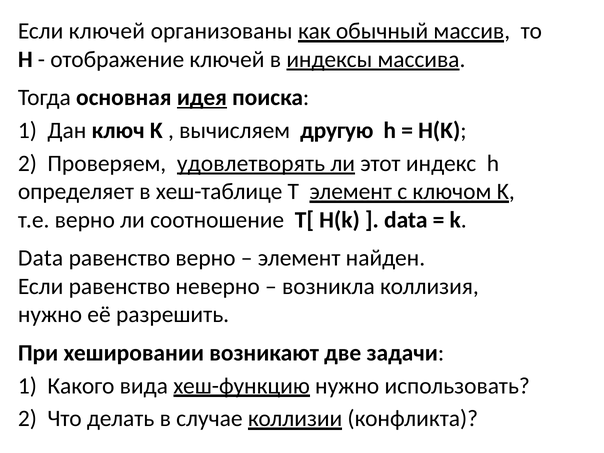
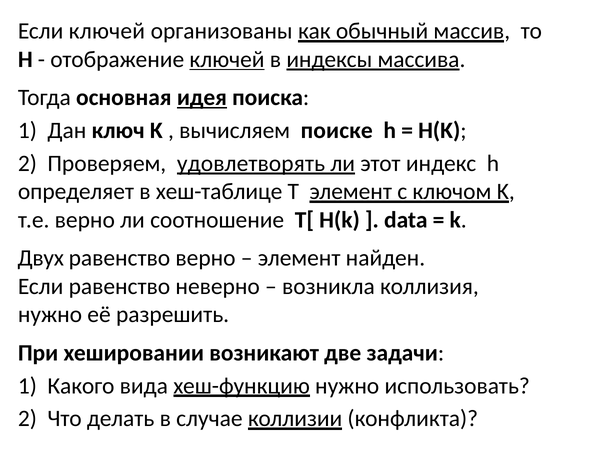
ключей at (227, 59) underline: none -> present
другую: другую -> поиске
Data at (41, 258): Data -> Двух
